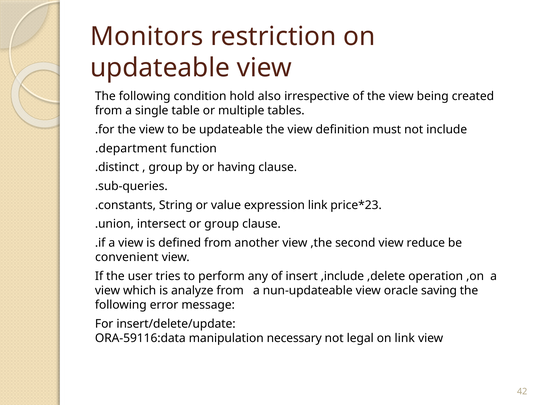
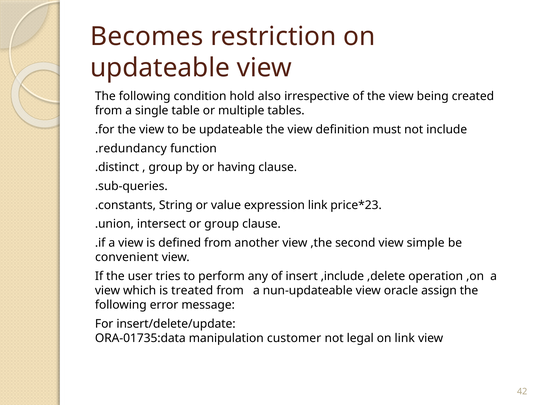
Monitors: Monitors -> Becomes
.department: .department -> .redundancy
reduce: reduce -> simple
analyze: analyze -> treated
saving: saving -> assign
ORA-59116:data: ORA-59116:data -> ORA-01735:data
necessary: necessary -> customer
